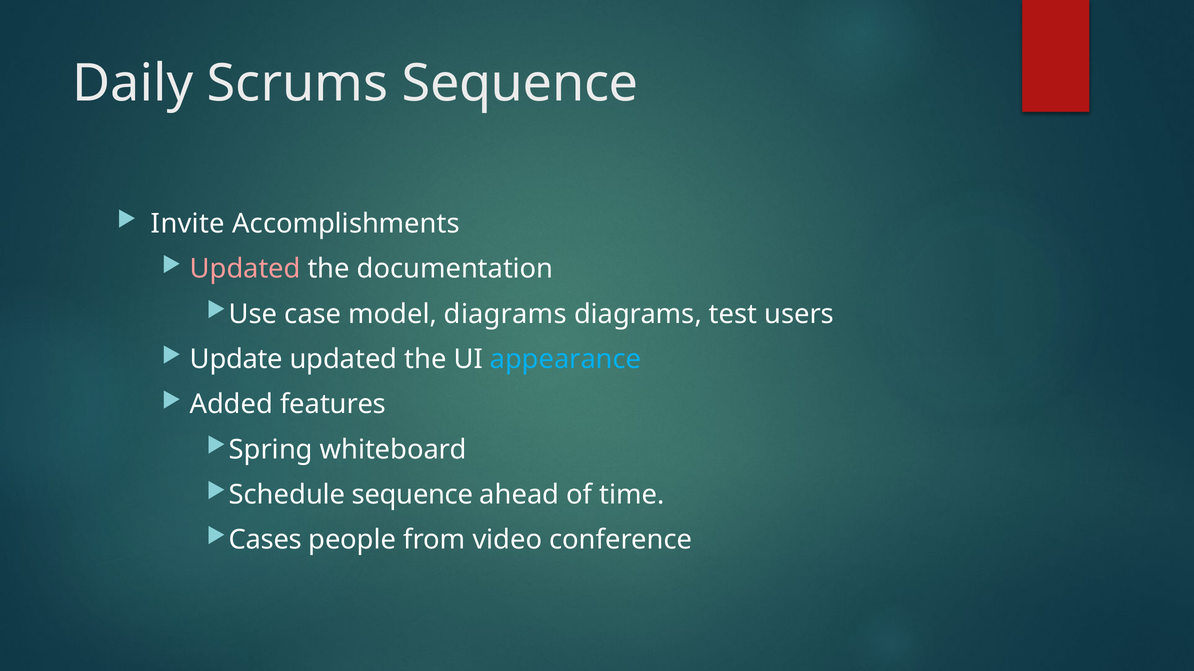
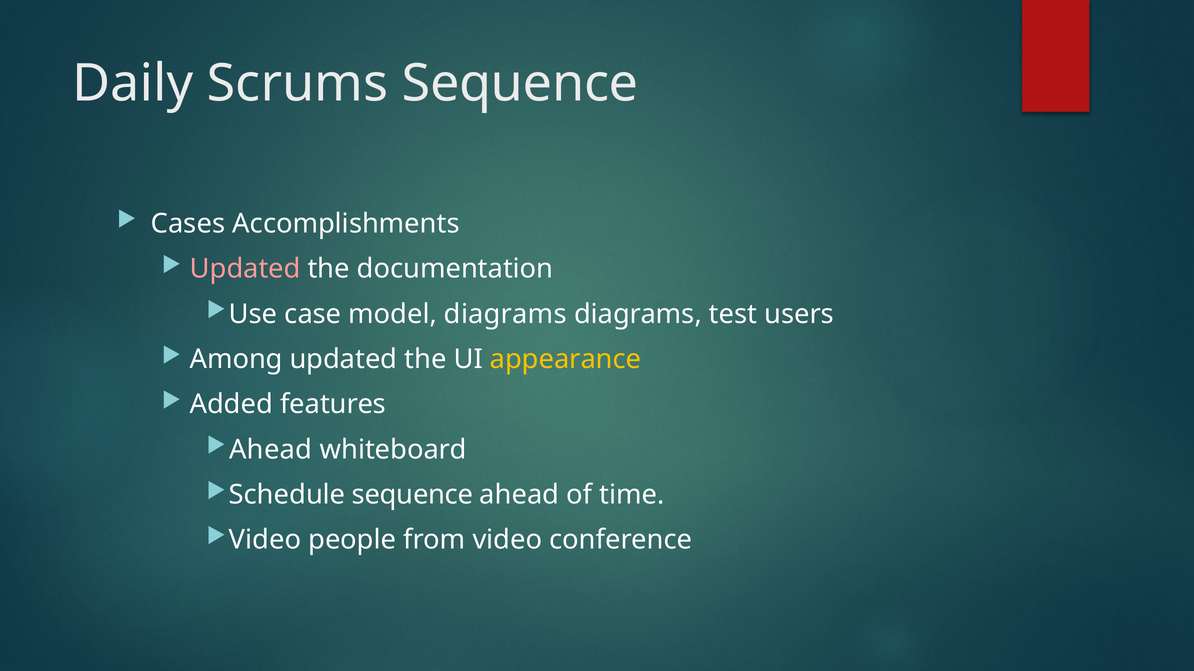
Invite: Invite -> Cases
Update: Update -> Among
appearance colour: light blue -> yellow
Spring at (271, 450): Spring -> Ahead
Cases at (265, 540): Cases -> Video
